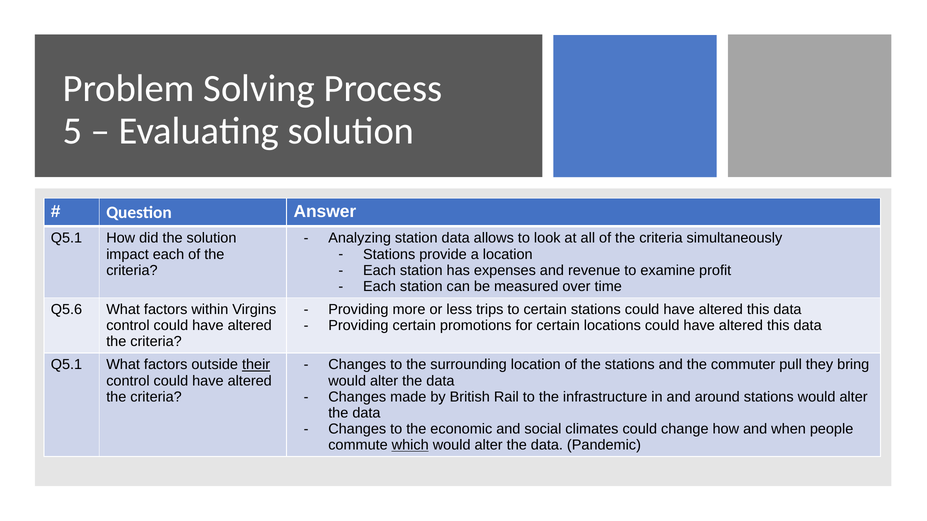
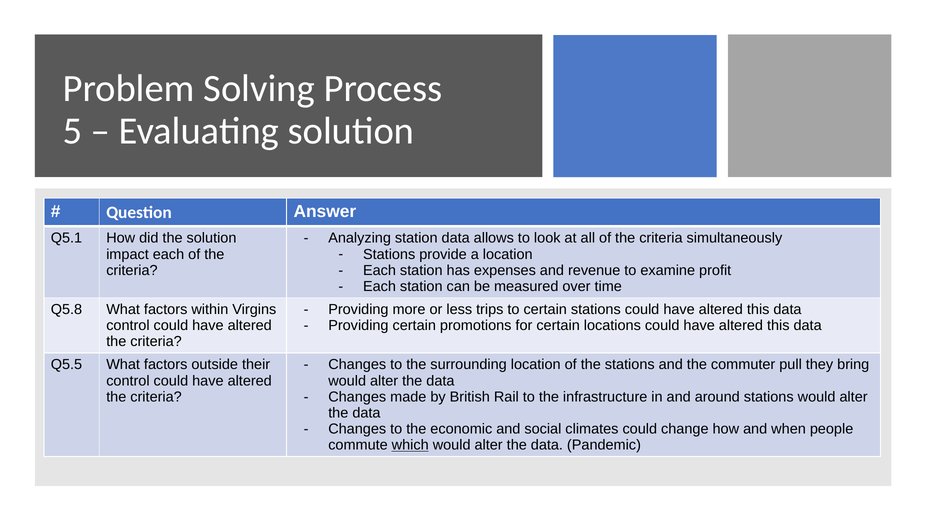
Q5.6: Q5.6 -> Q5.8
Q5.1 at (66, 365): Q5.1 -> Q5.5
their underline: present -> none
